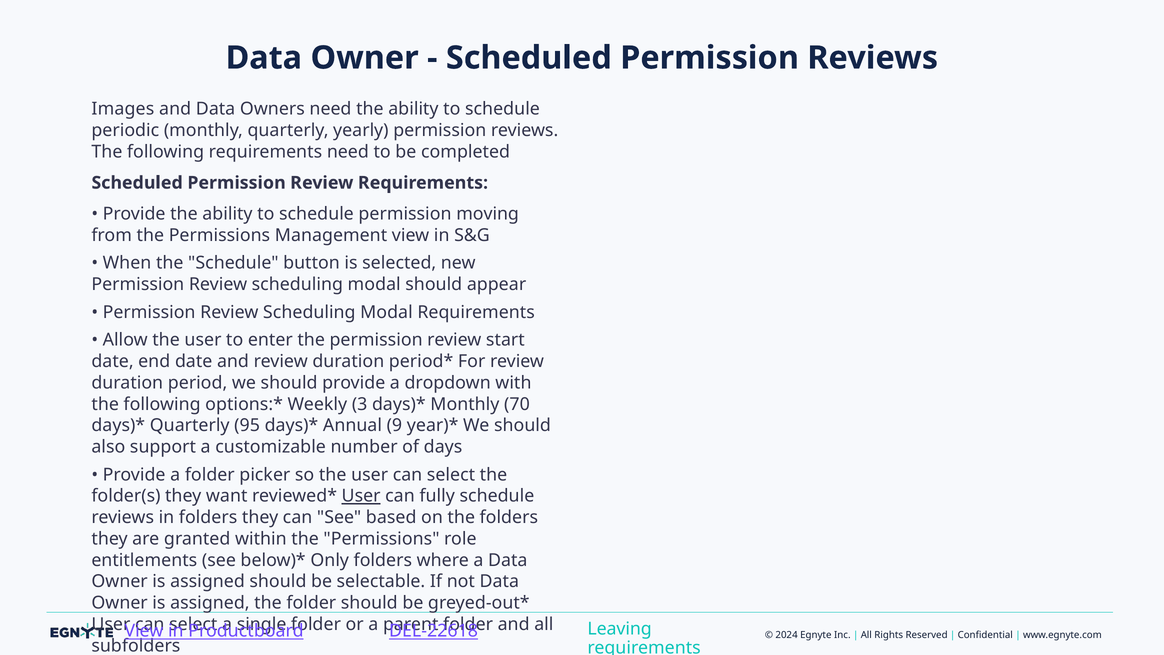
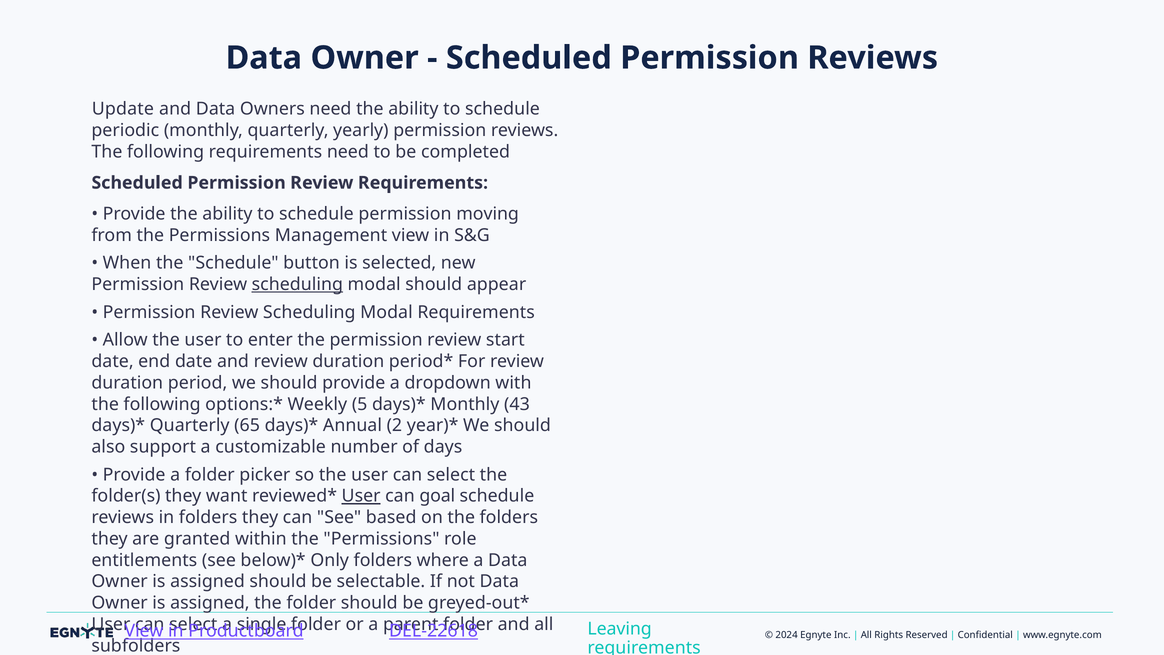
Images: Images -> Update
scheduling at (297, 284) underline: none -> present
3: 3 -> 5
70: 70 -> 43
95: 95 -> 65
9: 9 -> 2
fully: fully -> goal
